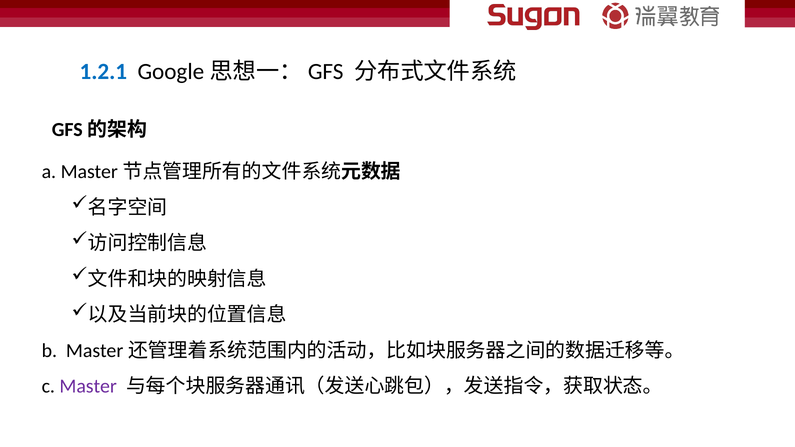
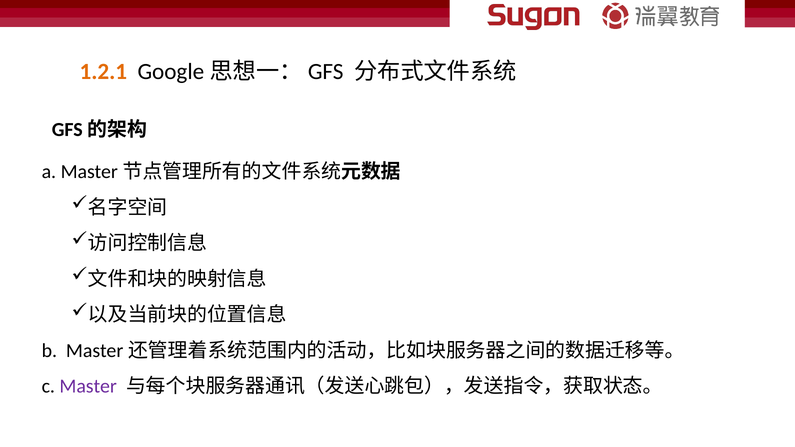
1.2.1 colour: blue -> orange
